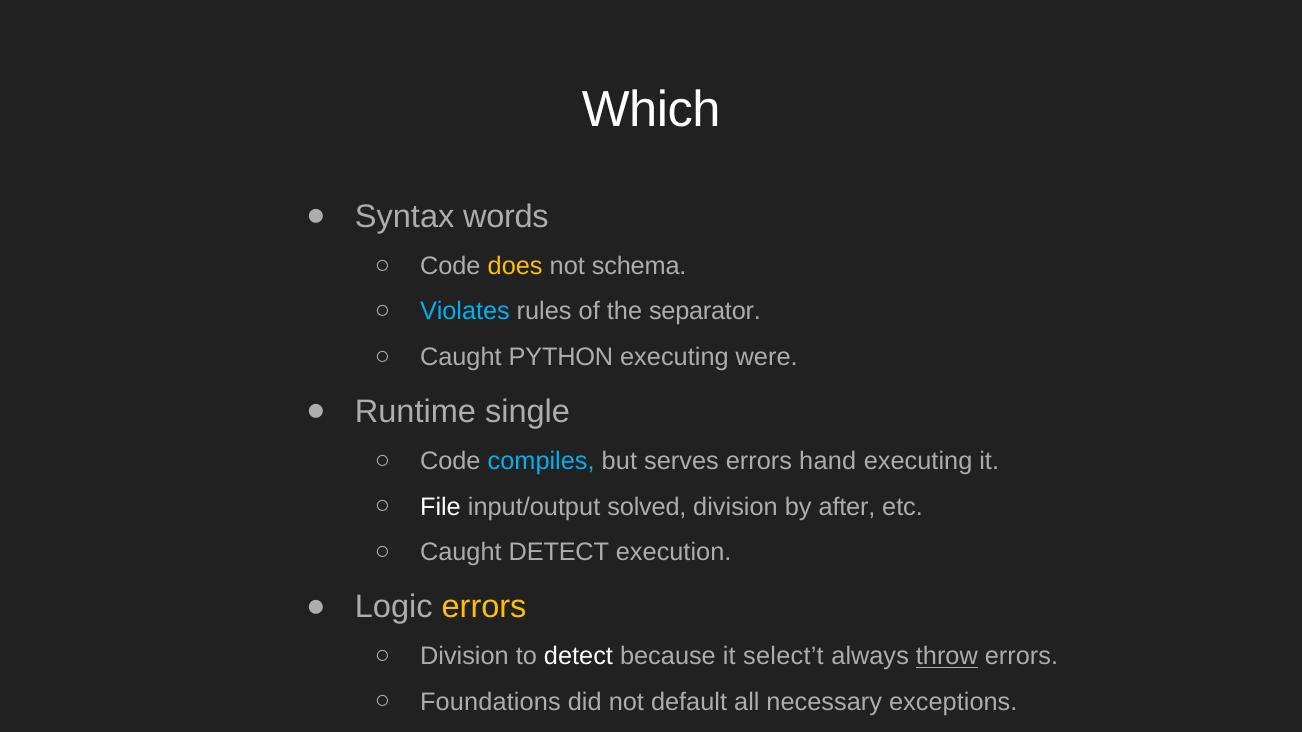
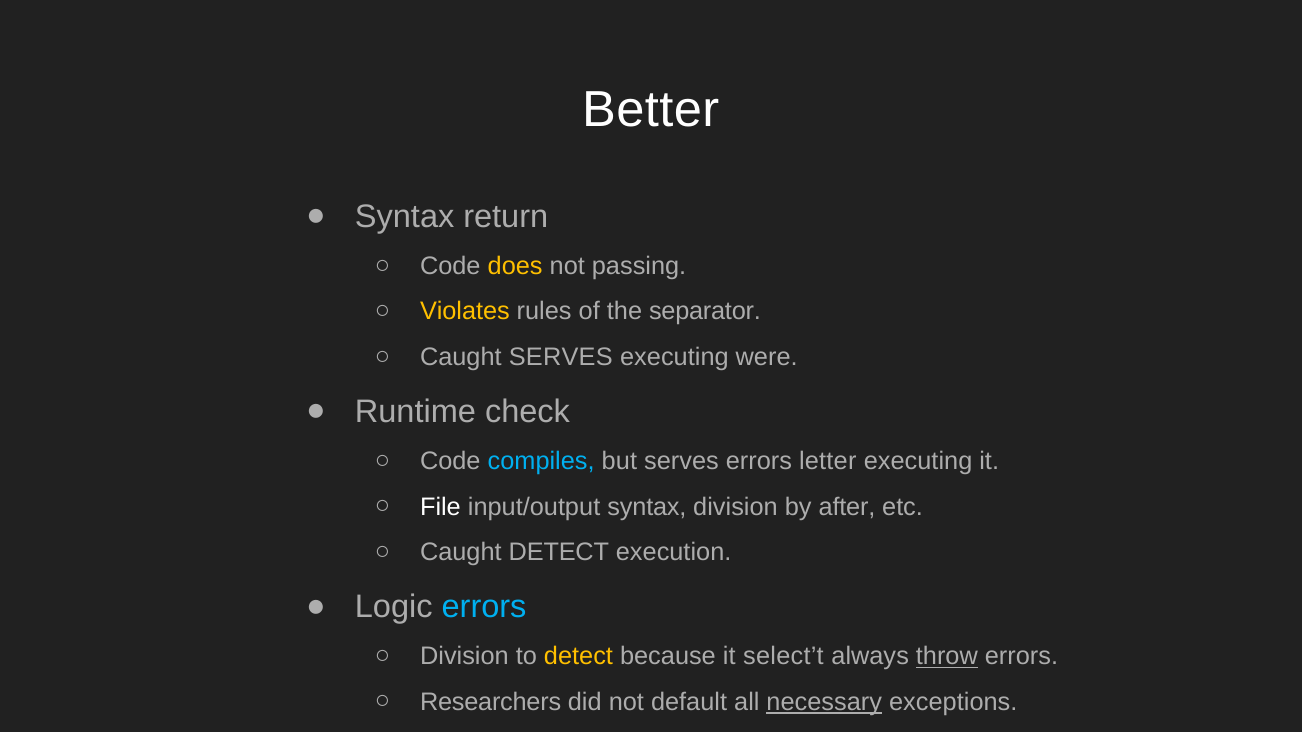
Which: Which -> Better
words: words -> return
schema: schema -> passing
Violates colour: light blue -> yellow
Caught PYTHON: PYTHON -> SERVES
single: single -> check
hand: hand -> letter
input/output solved: solved -> syntax
errors at (484, 607) colour: yellow -> light blue
detect at (578, 657) colour: white -> yellow
Foundations: Foundations -> Researchers
necessary underline: none -> present
